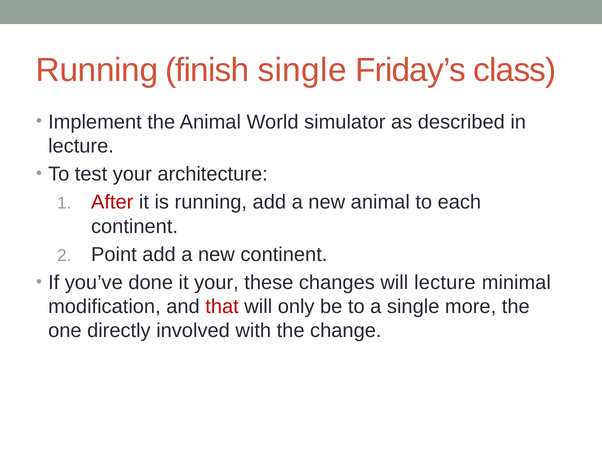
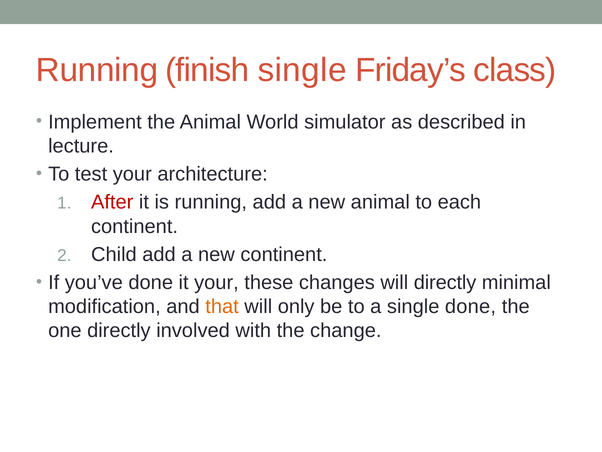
Point: Point -> Child
will lecture: lecture -> directly
that colour: red -> orange
single more: more -> done
